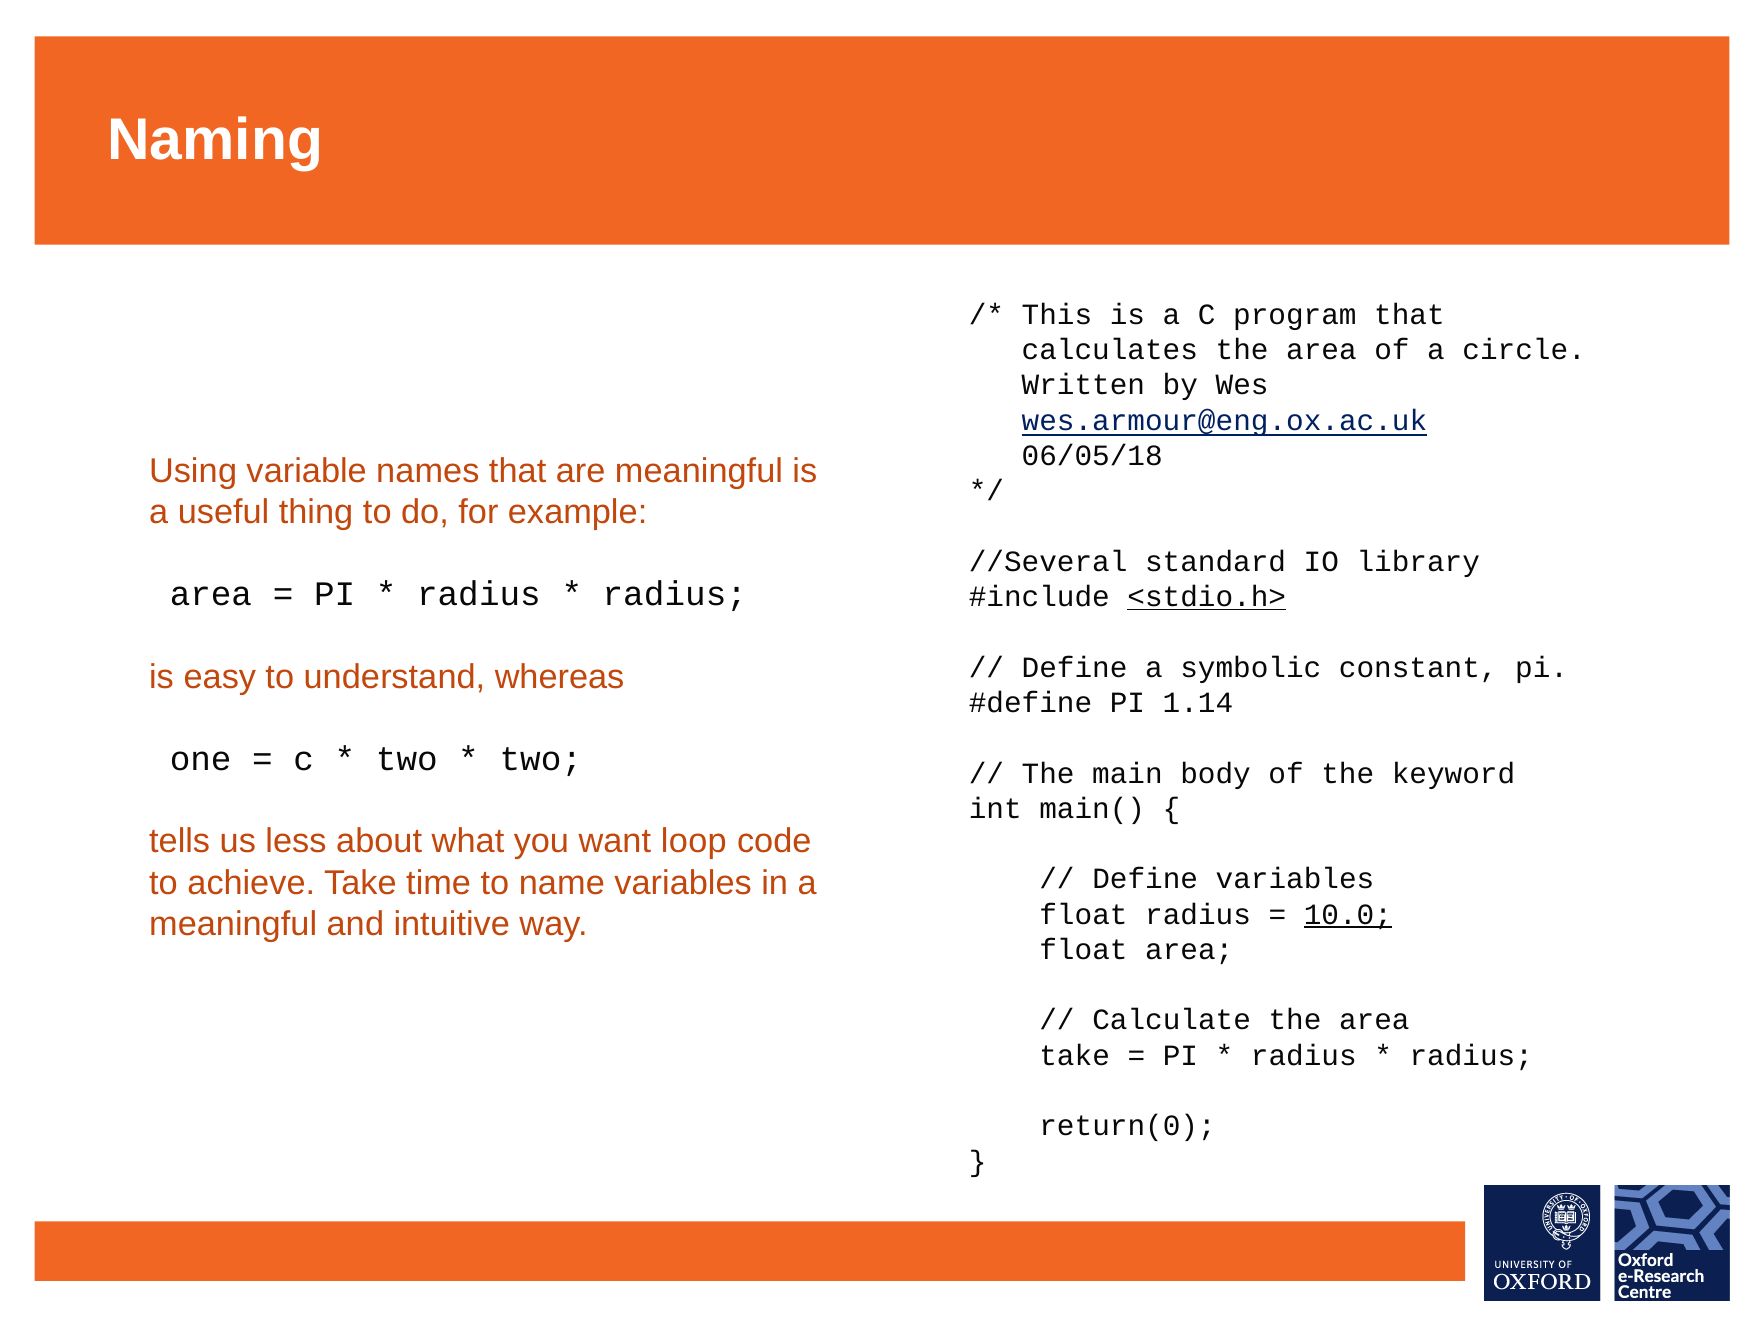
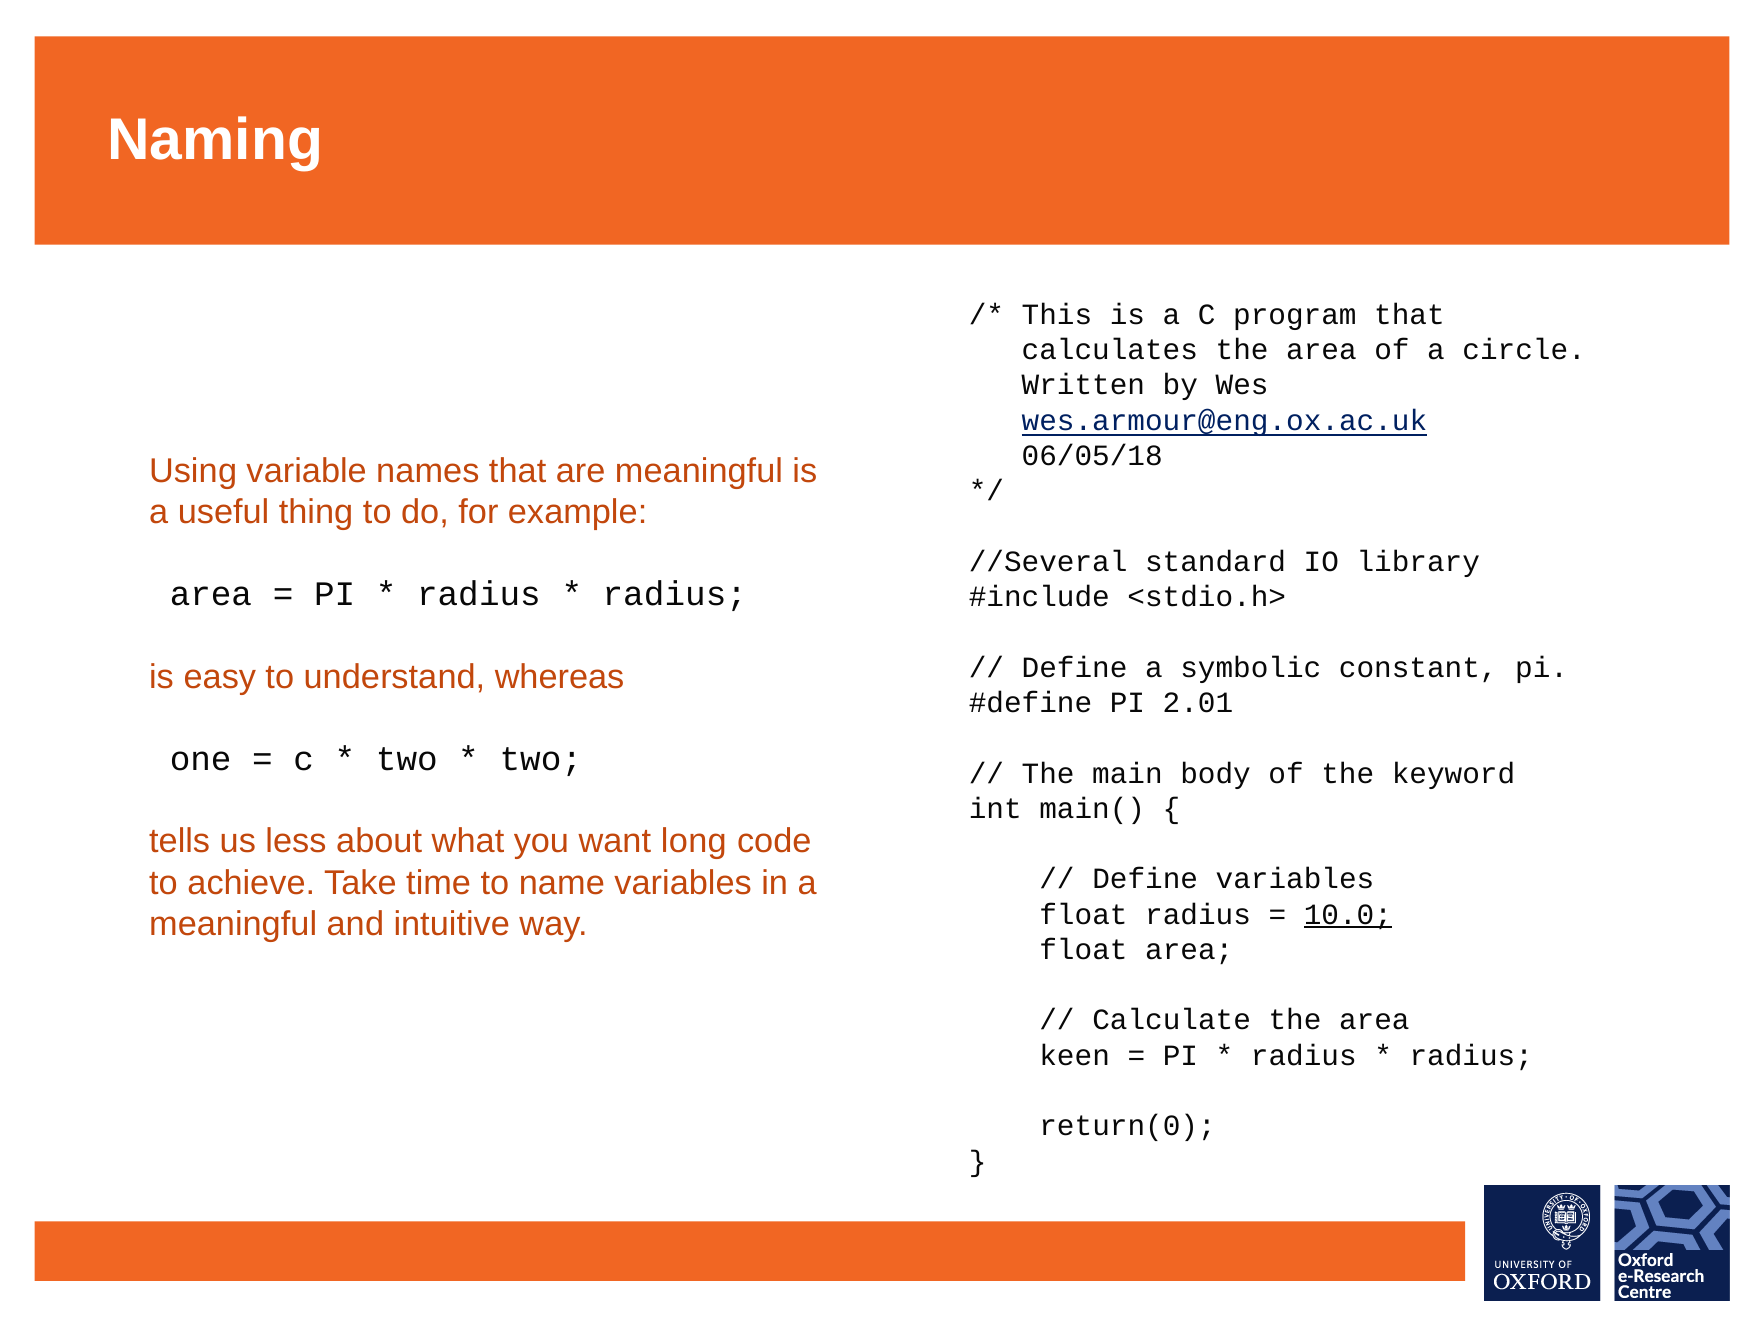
<stdio.h> underline: present -> none
1.14: 1.14 -> 2.01
loop: loop -> long
take at (1075, 1056): take -> keen
